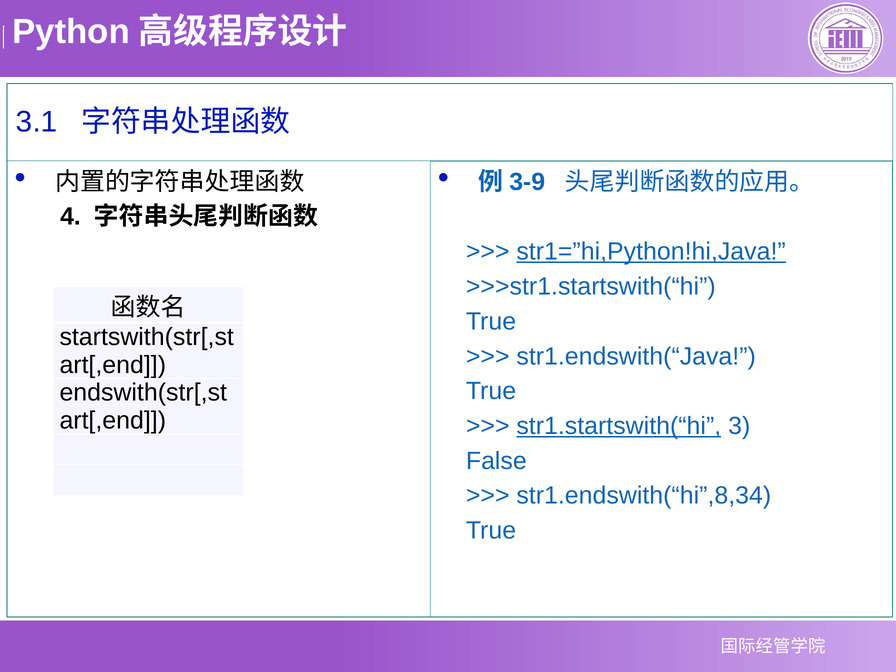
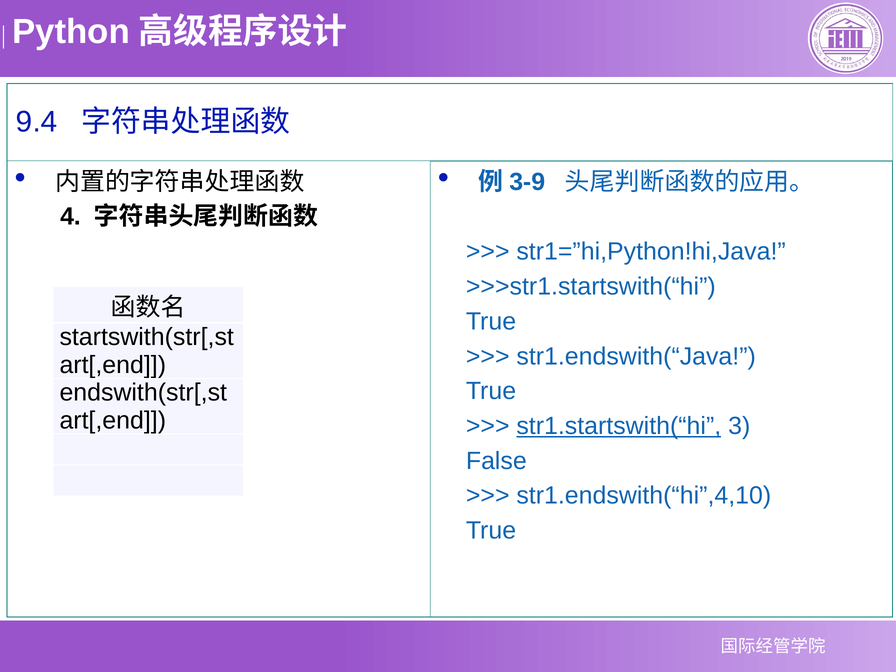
3.1: 3.1 -> 9.4
str1=”hi,Python!hi,Java underline: present -> none
str1.endswith(“hi”,8,34: str1.endswith(“hi”,8,34 -> str1.endswith(“hi”,4,10
